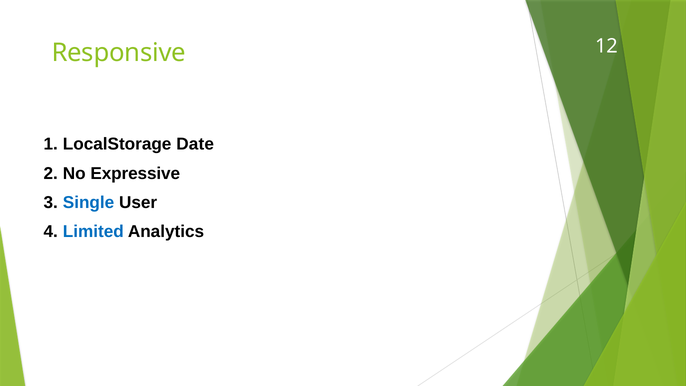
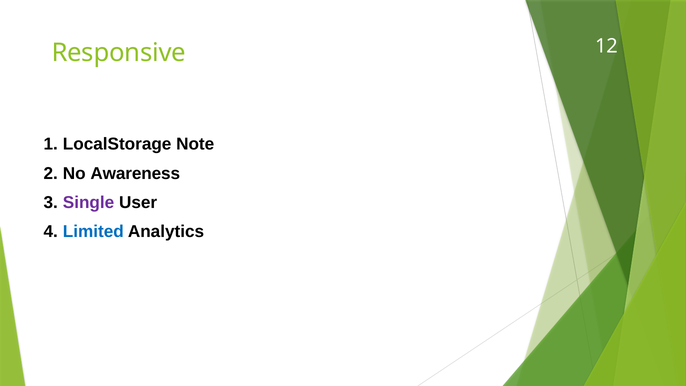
Date: Date -> Note
Expressive: Expressive -> Awareness
Single colour: blue -> purple
